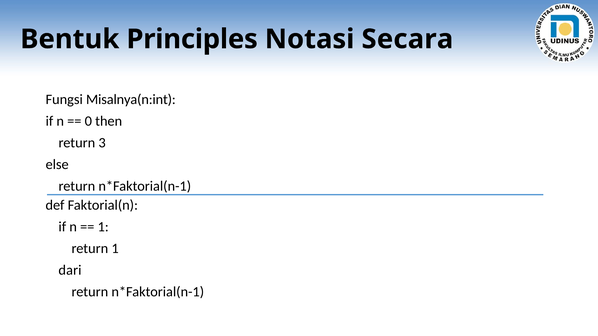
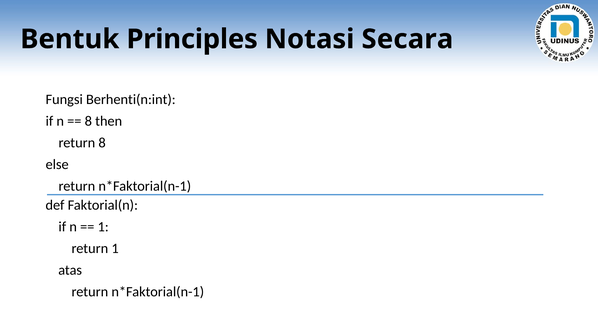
Misalnya(n:int: Misalnya(n:int -> Berhenti(n:int
0 at (88, 121): 0 -> 8
return 3: 3 -> 8
dari: dari -> atas
